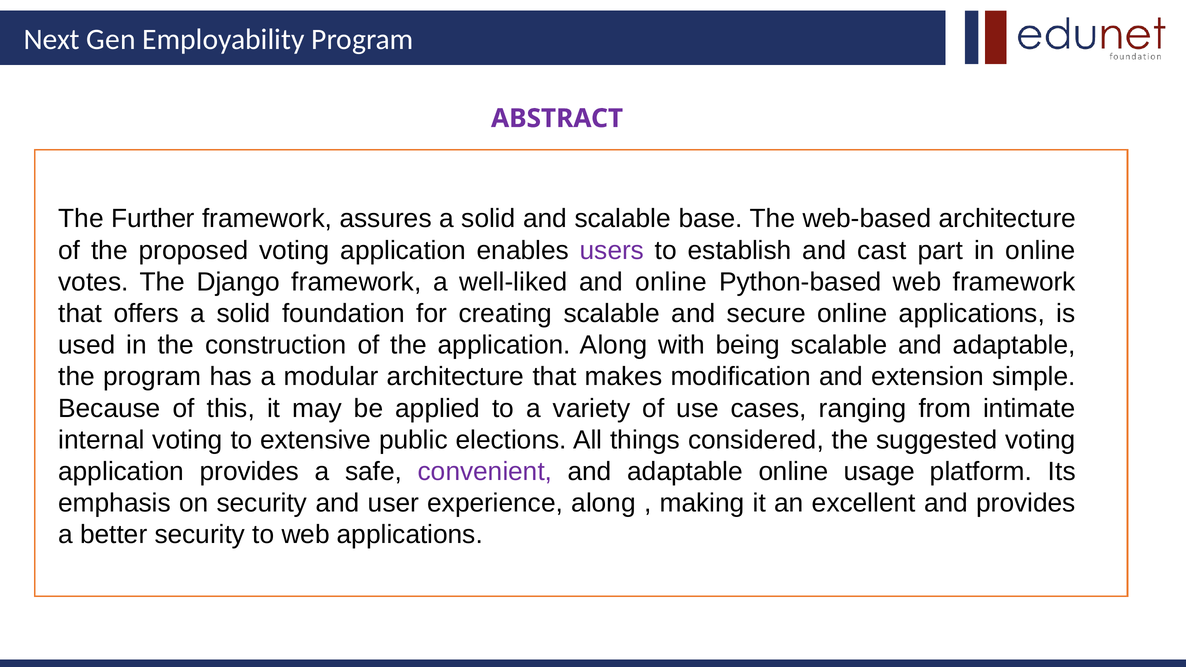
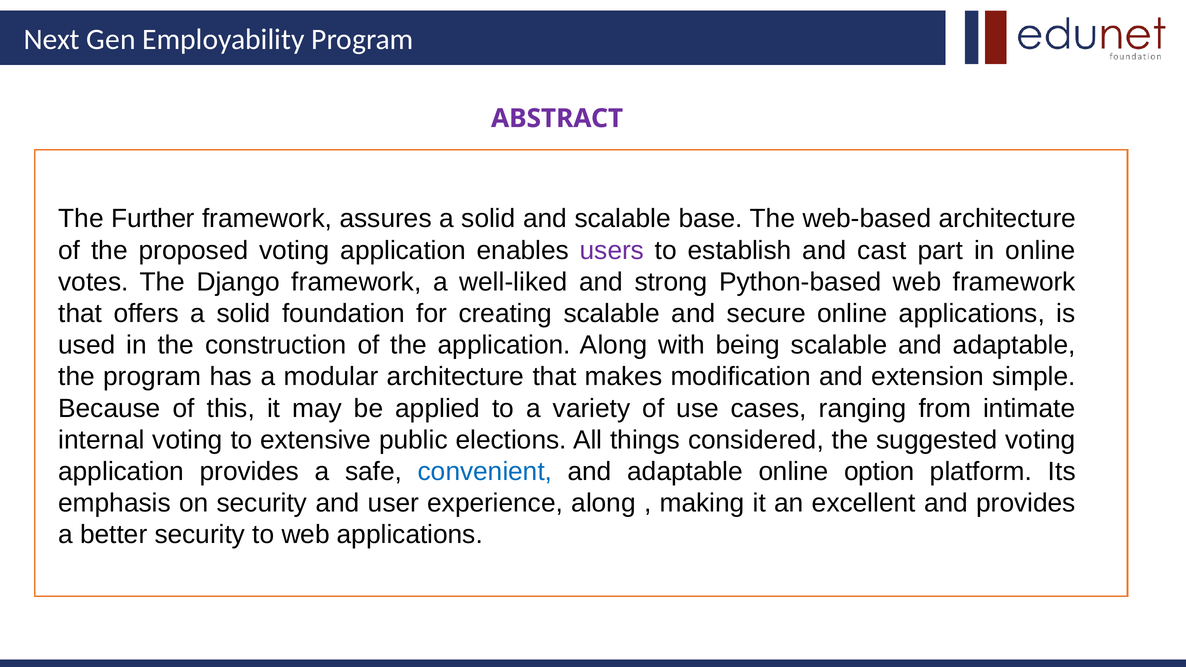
and online: online -> strong
convenient colour: purple -> blue
usage: usage -> option
